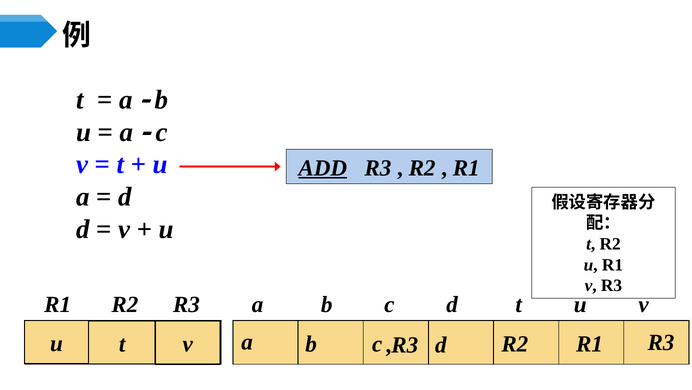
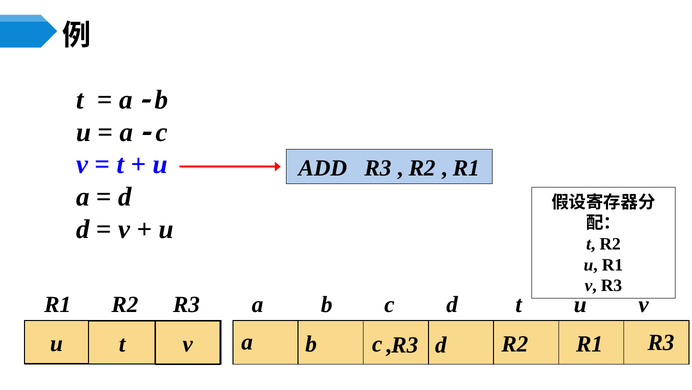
ADD underline: present -> none
